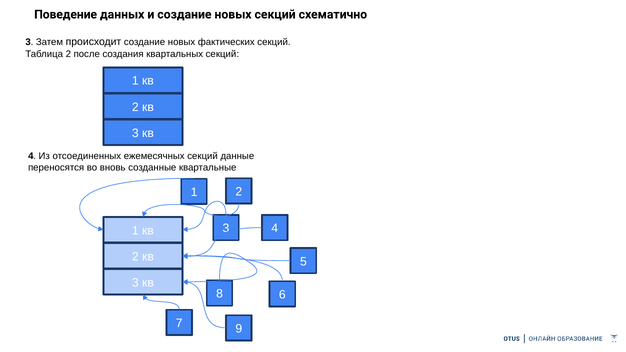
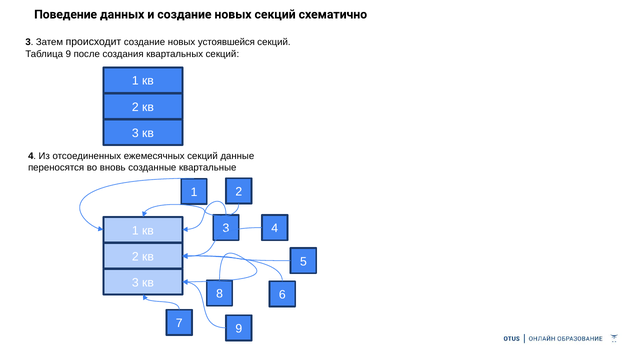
фактических: фактических -> устоявшейся
Таблица 2: 2 -> 9
